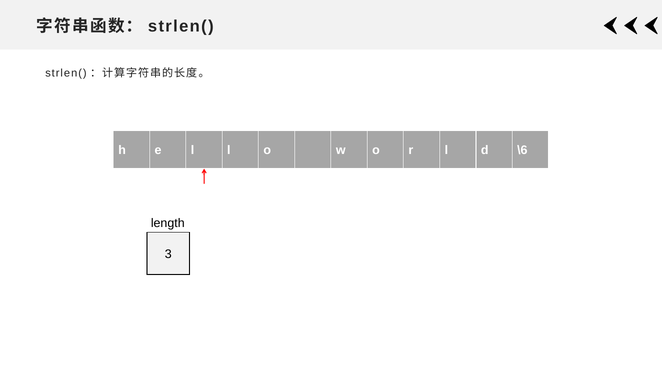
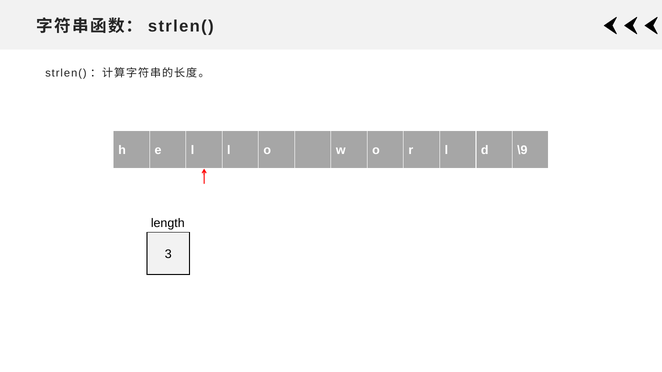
\6: \6 -> \9
